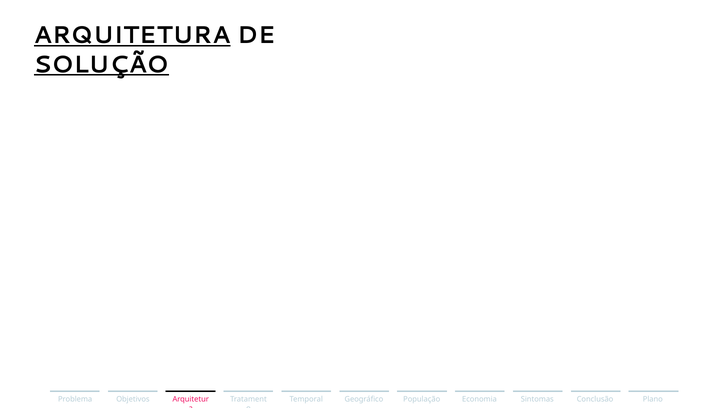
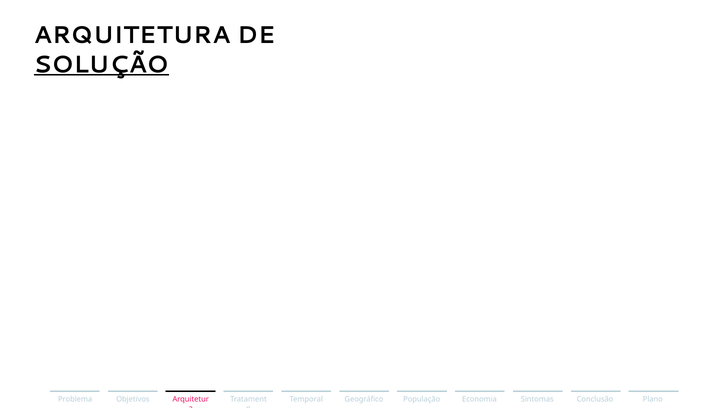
ARQUITETURA underline: present -> none
